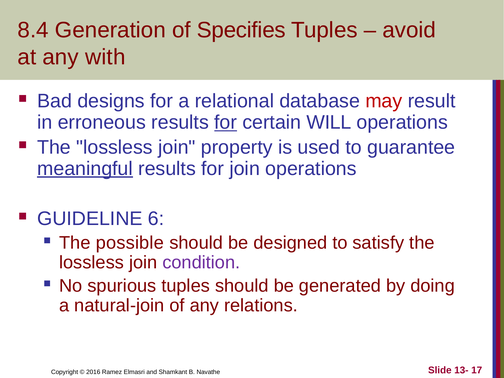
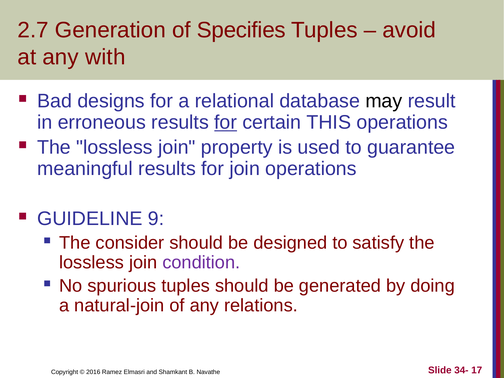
8.4: 8.4 -> 2.7
may colour: red -> black
WILL: WILL -> THIS
meaningful underline: present -> none
6: 6 -> 9
possible: possible -> consider
13-: 13- -> 34-
